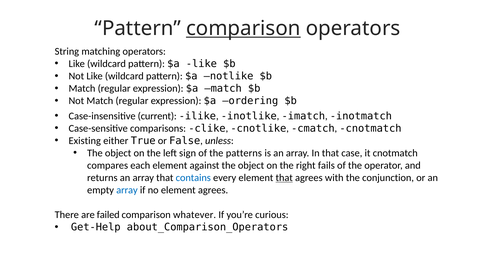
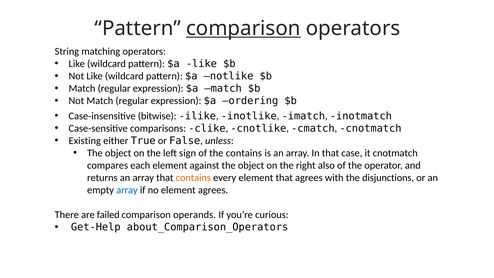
current: current -> bitwise
the patterns: patterns -> contains
fails: fails -> also
contains at (193, 178) colour: blue -> orange
that at (284, 178) underline: present -> none
conjunction: conjunction -> disjunctions
whatever: whatever -> operands
